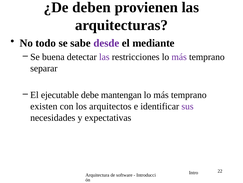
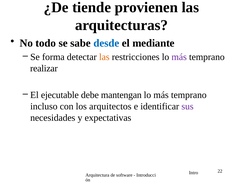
deben: deben -> tiende
desde colour: purple -> blue
buena: buena -> forma
las at (104, 57) colour: purple -> orange
separar: separar -> realizar
existen: existen -> incluso
